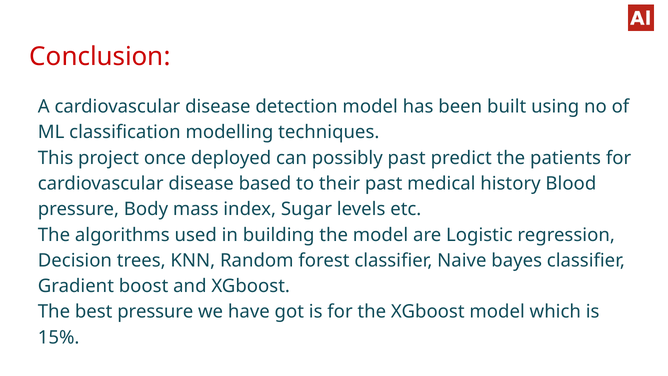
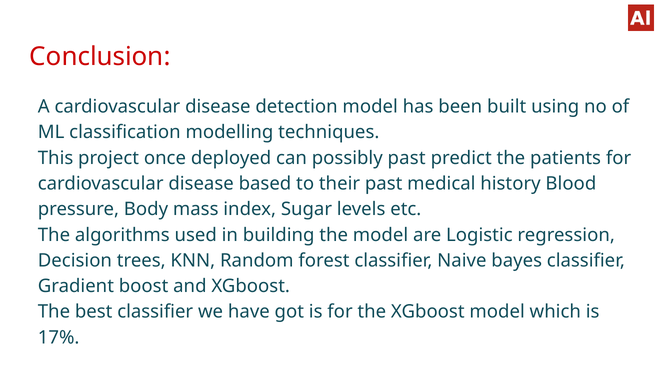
best pressure: pressure -> classifier
15%: 15% -> 17%
